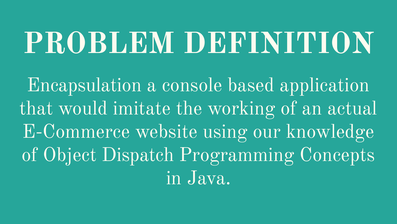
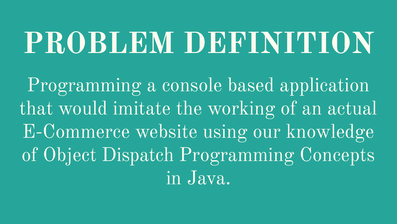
Encapsulation at (84, 85): Encapsulation -> Programming
